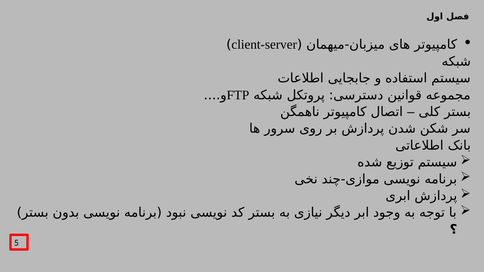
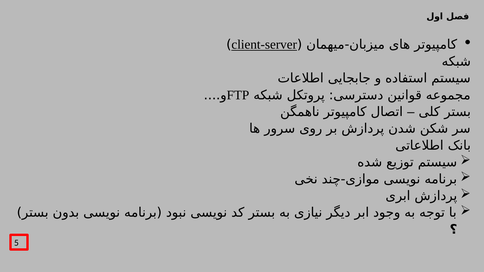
client-server underline: none -> present
